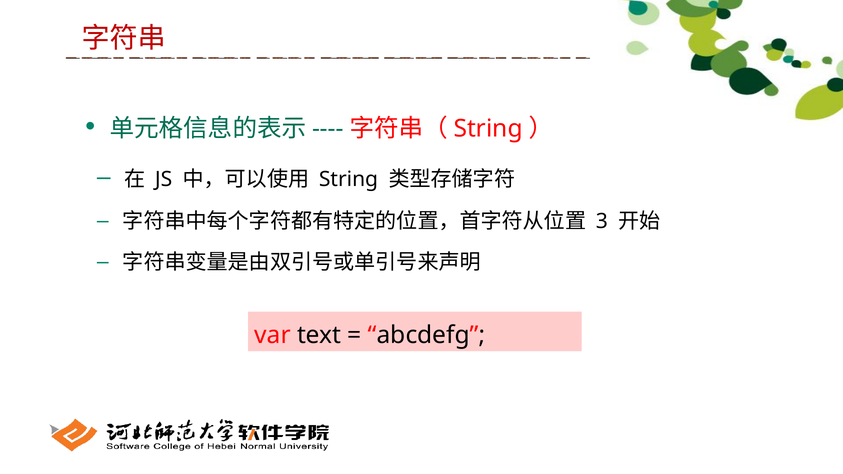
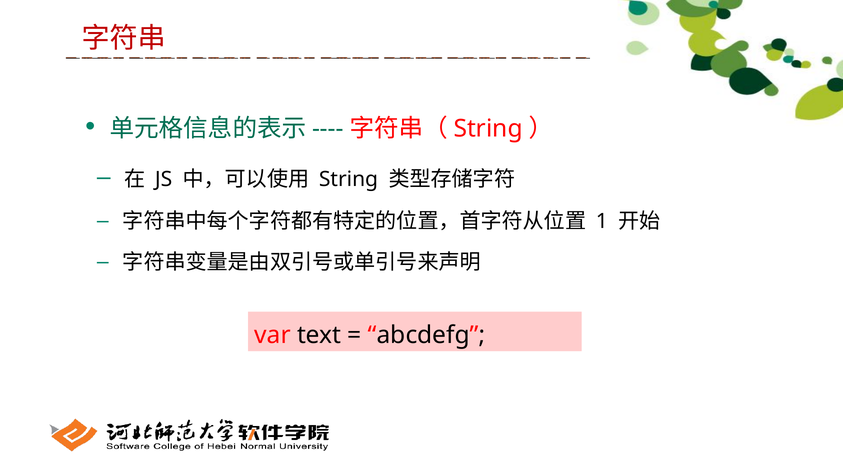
3: 3 -> 1
